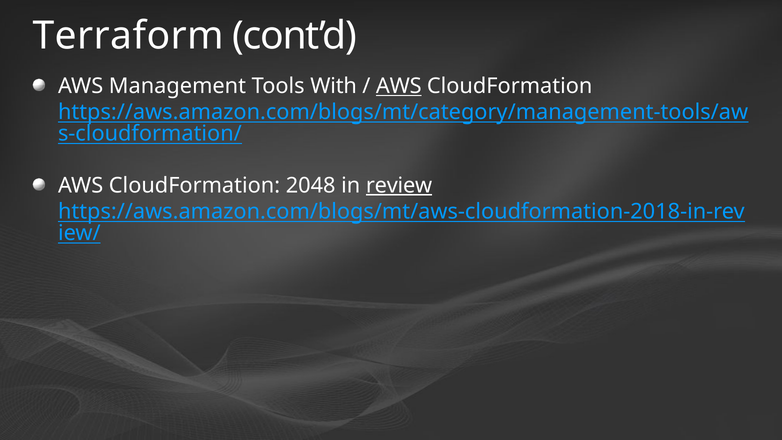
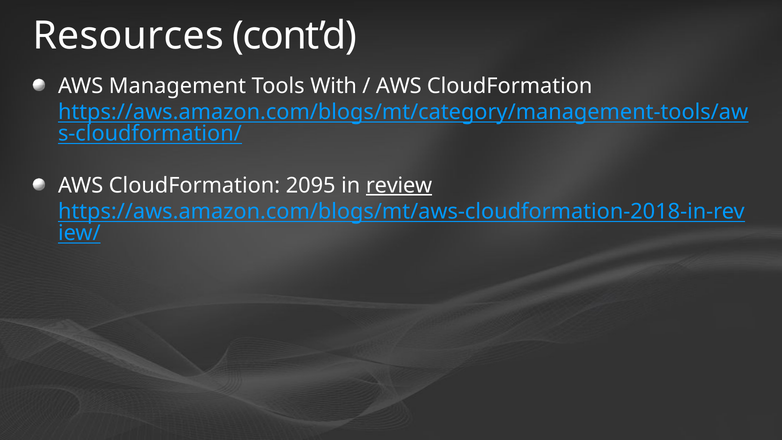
Terraform: Terraform -> Resources
AWS at (399, 86) underline: present -> none
2048: 2048 -> 2095
